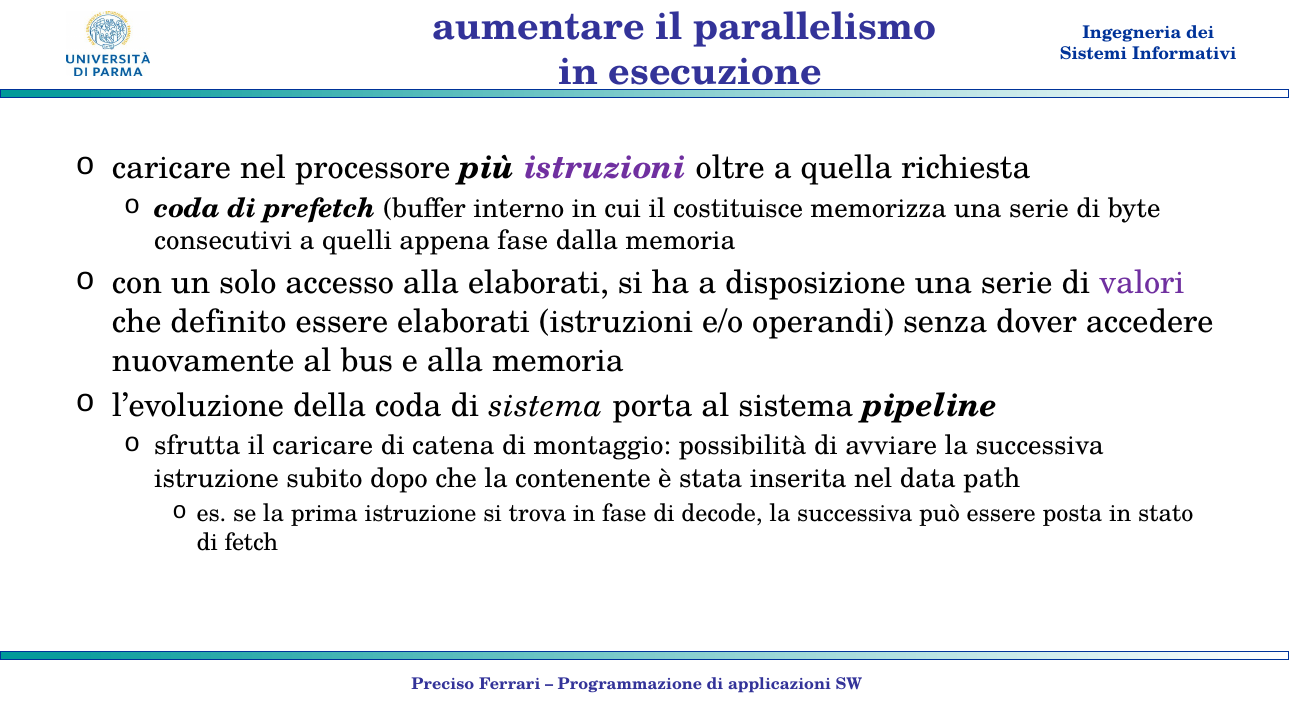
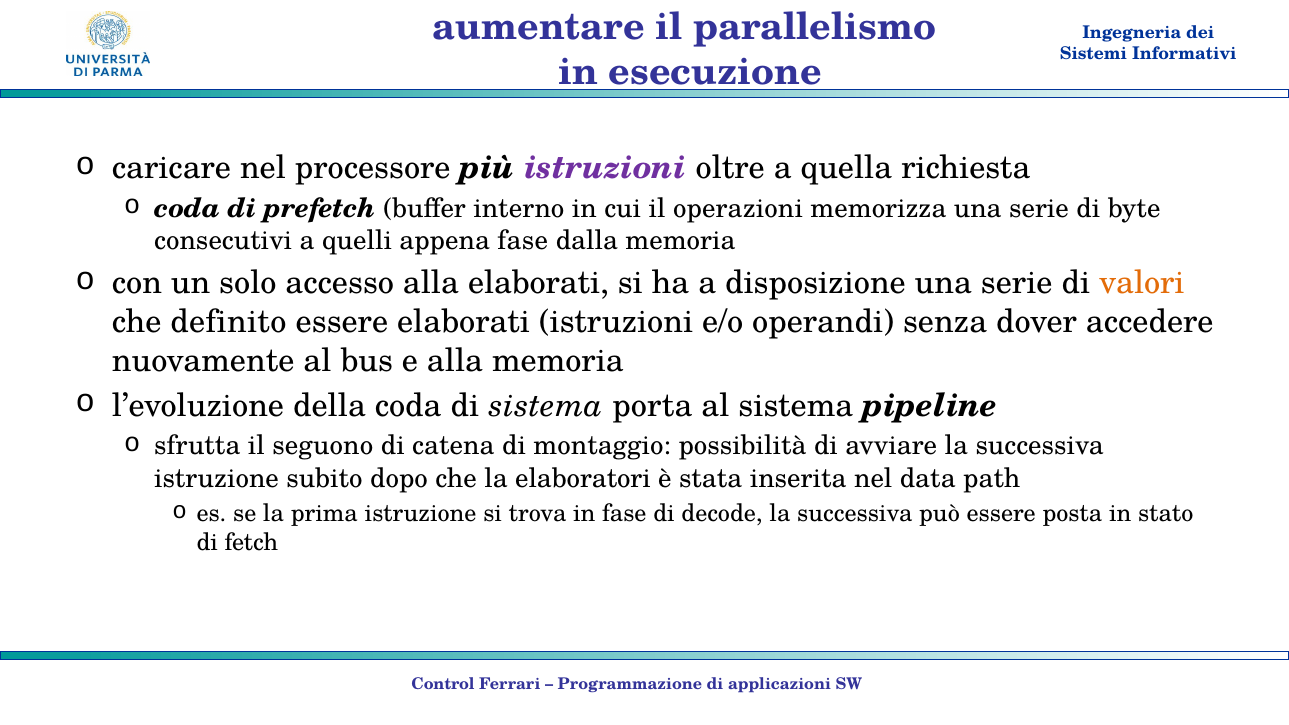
costituisce: costituisce -> operazioni
valori colour: purple -> orange
il caricare: caricare -> seguono
contenente: contenente -> elaboratori
Preciso: Preciso -> Control
